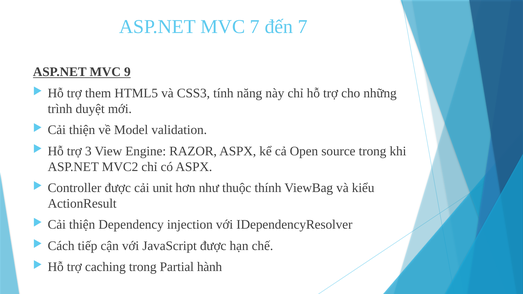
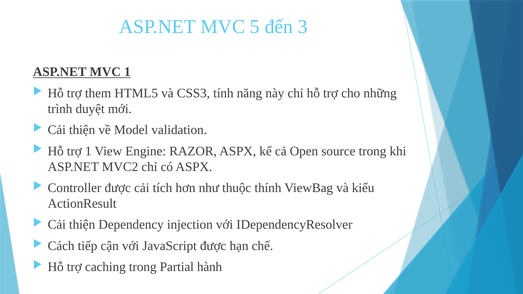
MVC 7: 7 -> 5
đến 7: 7 -> 3
MVC 9: 9 -> 1
trợ 3: 3 -> 1
unit: unit -> tích
